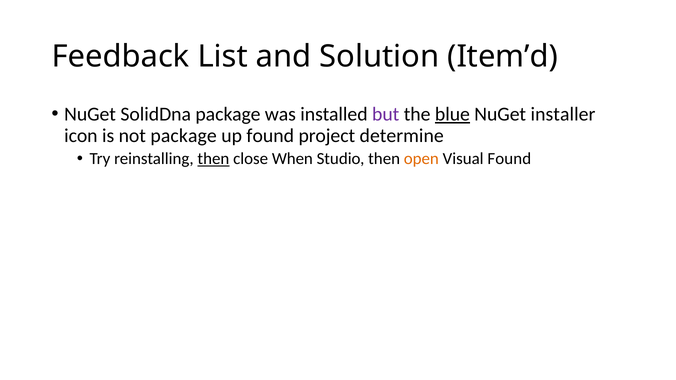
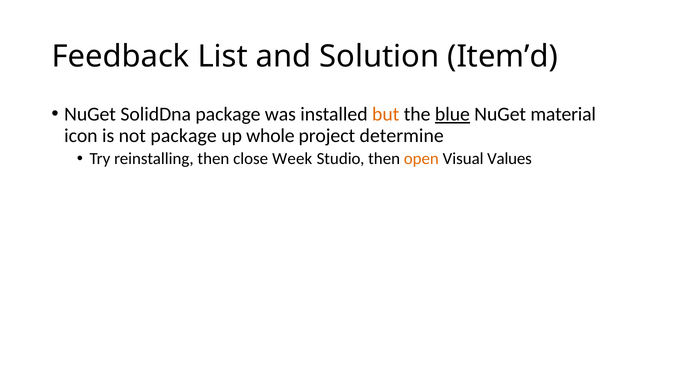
but colour: purple -> orange
installer: installer -> material
up found: found -> whole
then at (213, 159) underline: present -> none
When: When -> Week
Visual Found: Found -> Values
